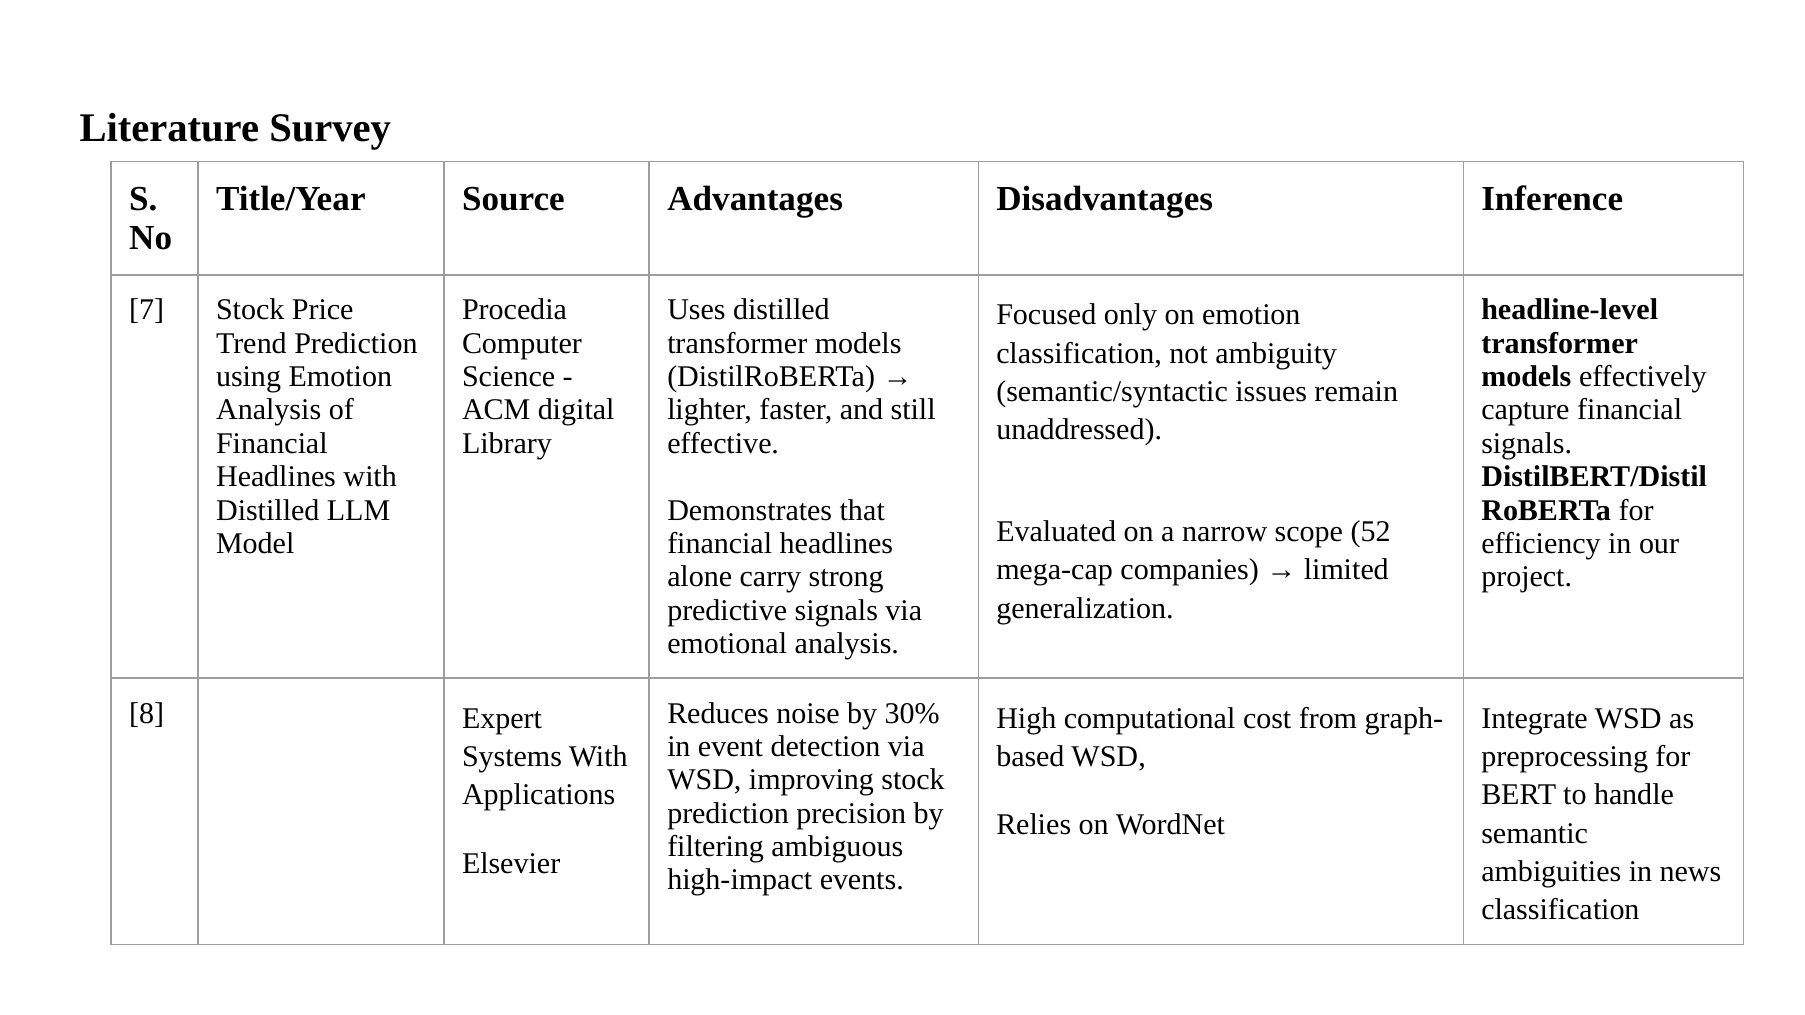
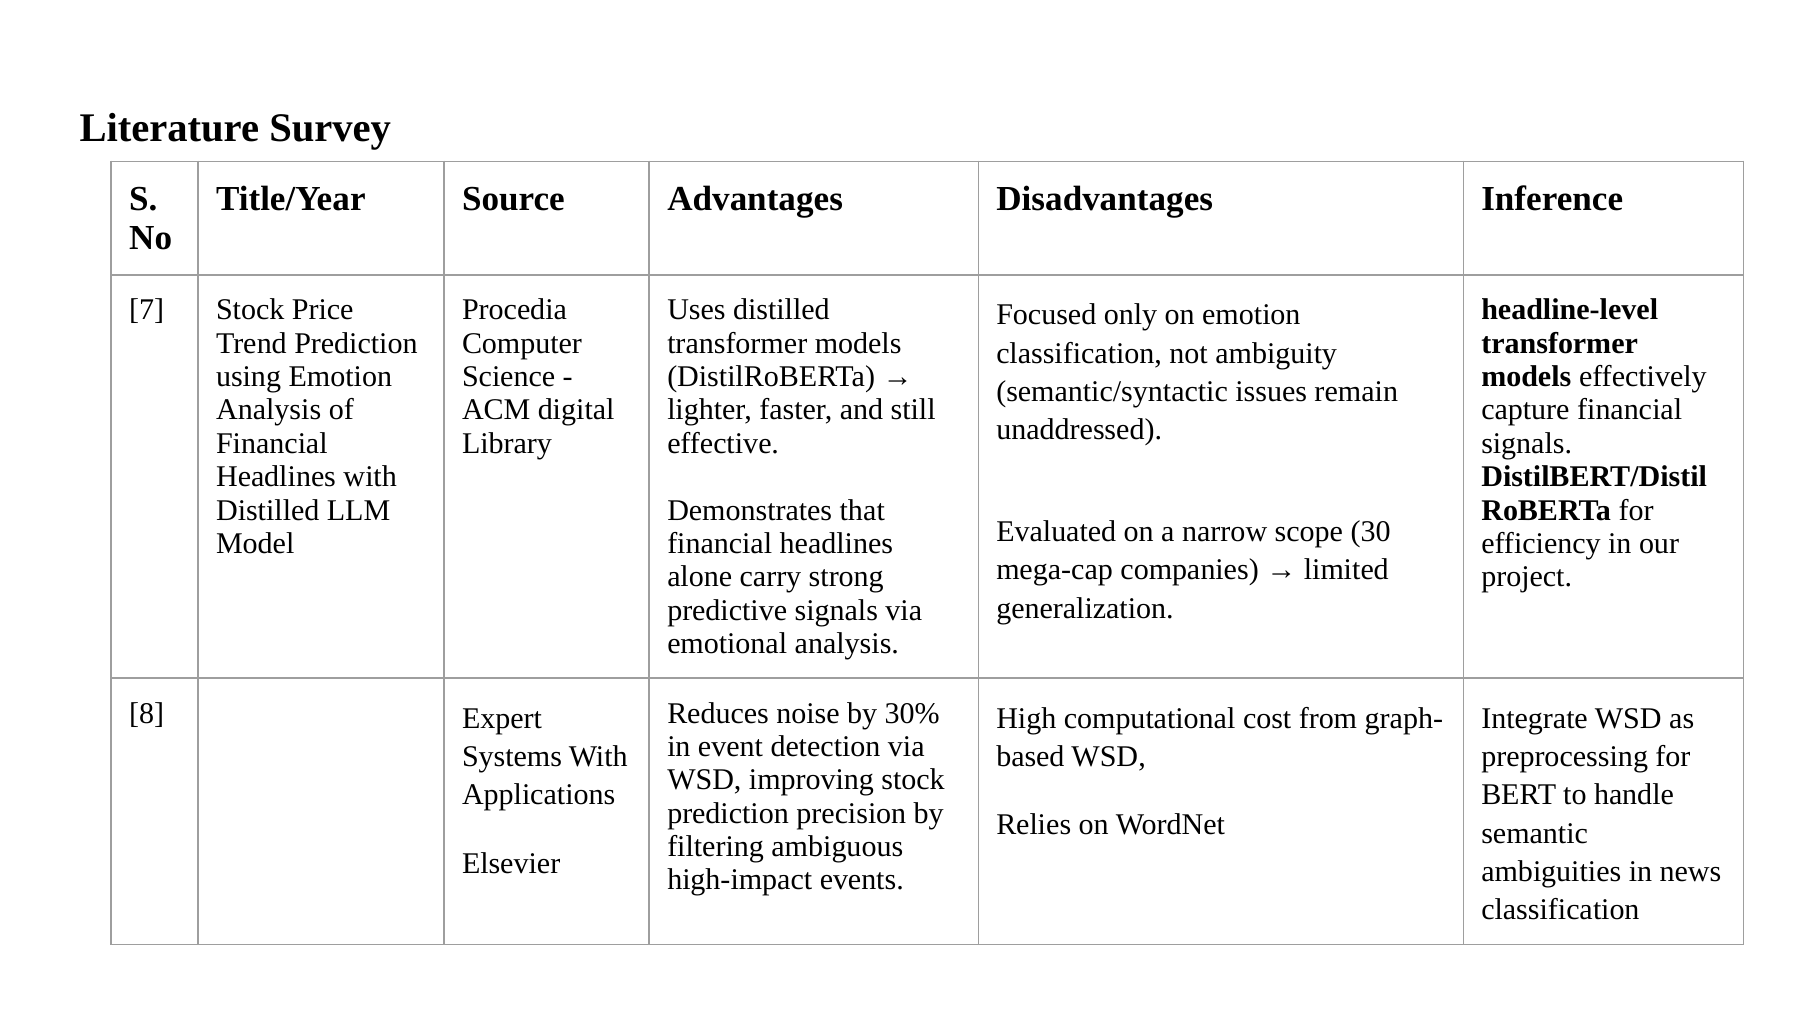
52: 52 -> 30
